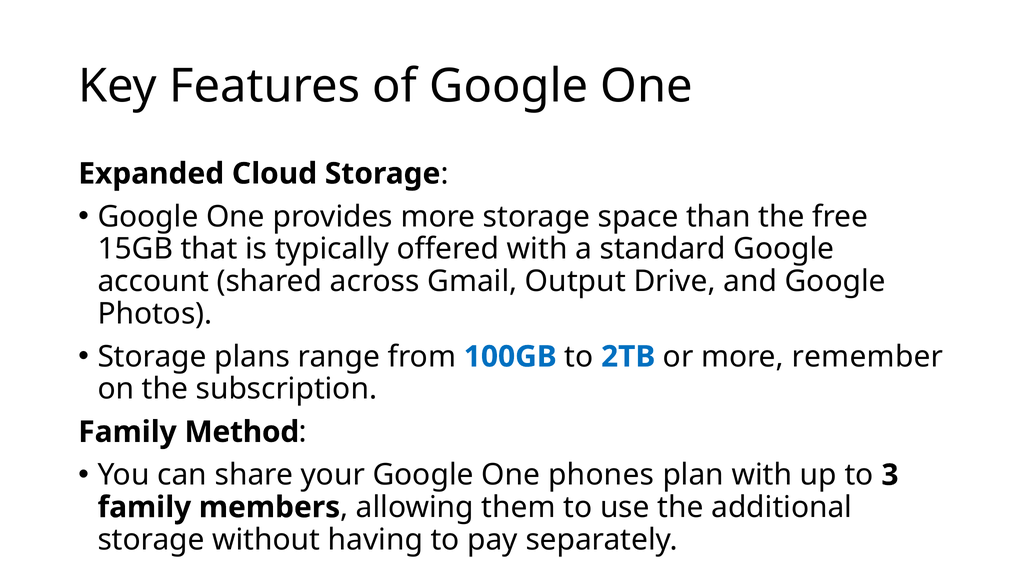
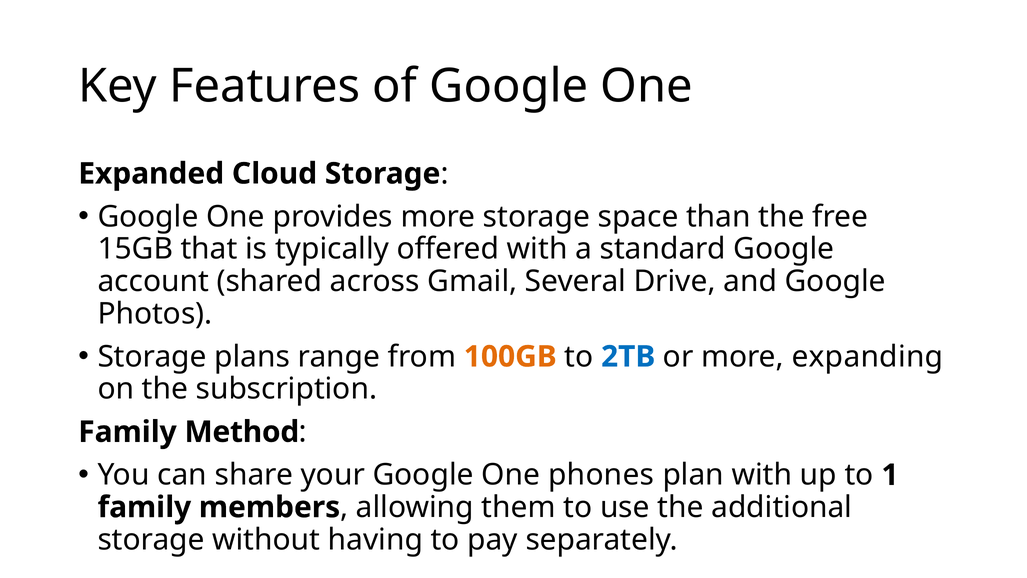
Output: Output -> Several
100GB colour: blue -> orange
remember: remember -> expanding
3: 3 -> 1
